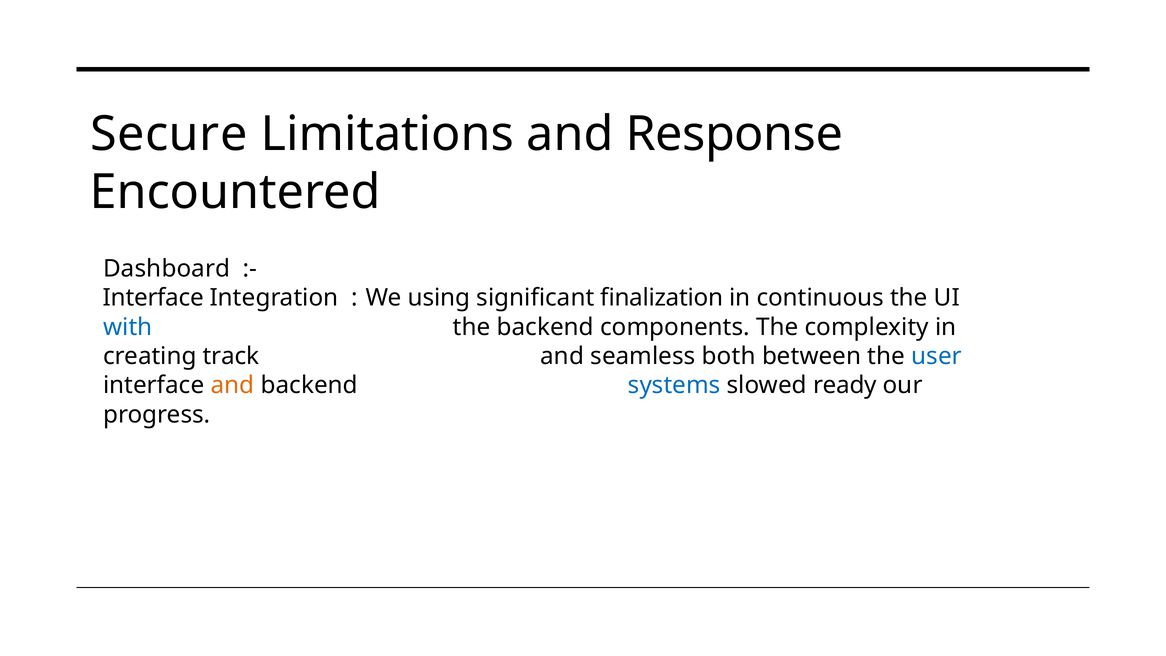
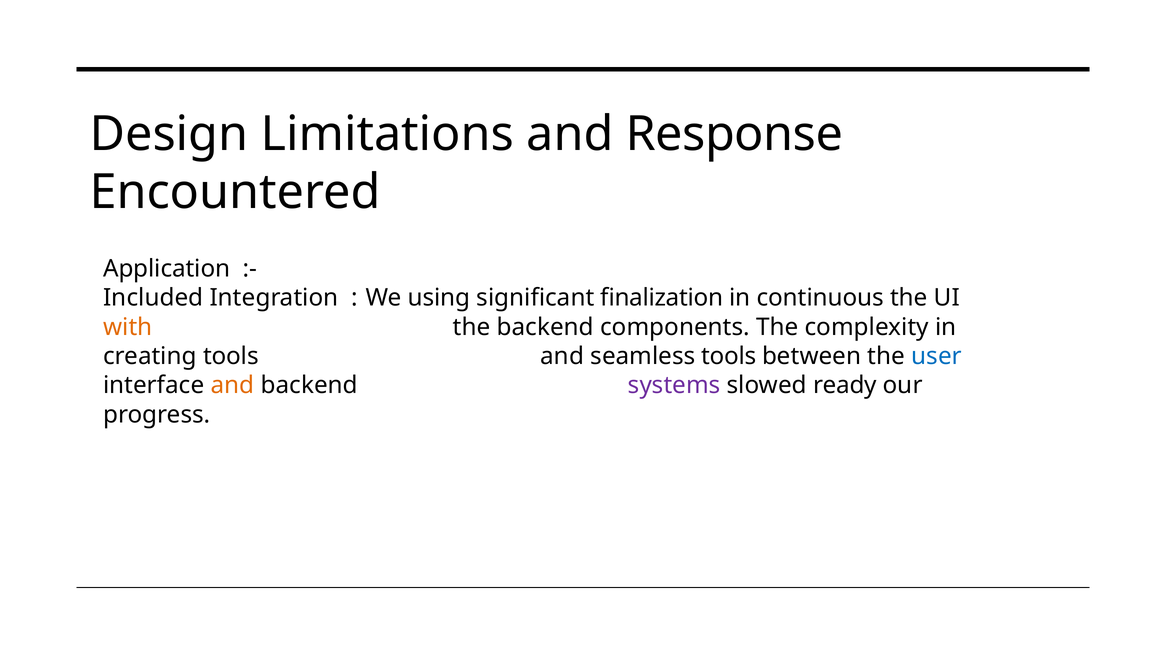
Secure: Secure -> Design
Dashboard: Dashboard -> Application
Interface at (153, 298): Interface -> Included
with colour: blue -> orange
creating track: track -> tools
seamless both: both -> tools
systems colour: blue -> purple
